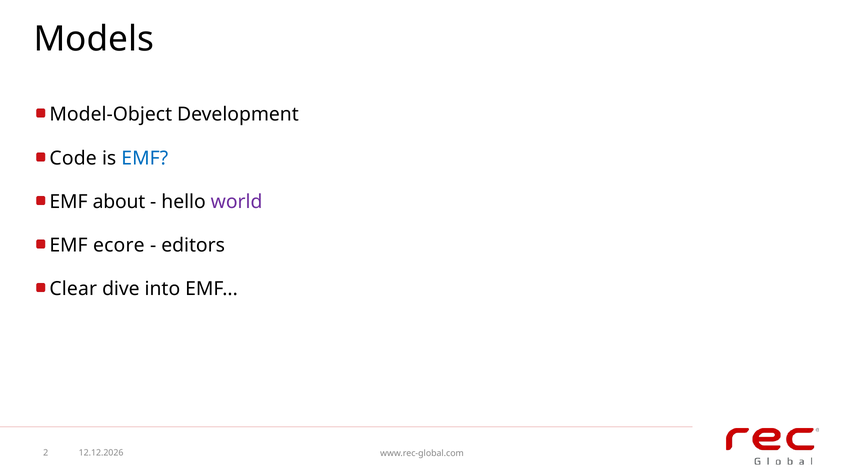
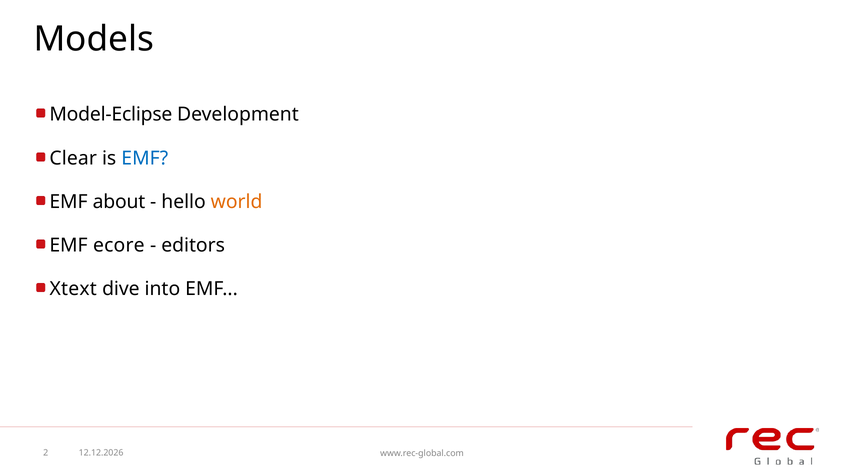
Model-Object: Model-Object -> Model-Eclipse
Code: Code -> Clear
world colour: purple -> orange
Clear: Clear -> Xtext
